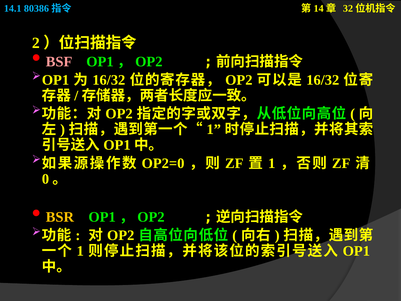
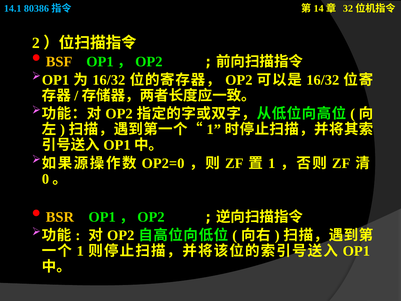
BSF colour: pink -> yellow
